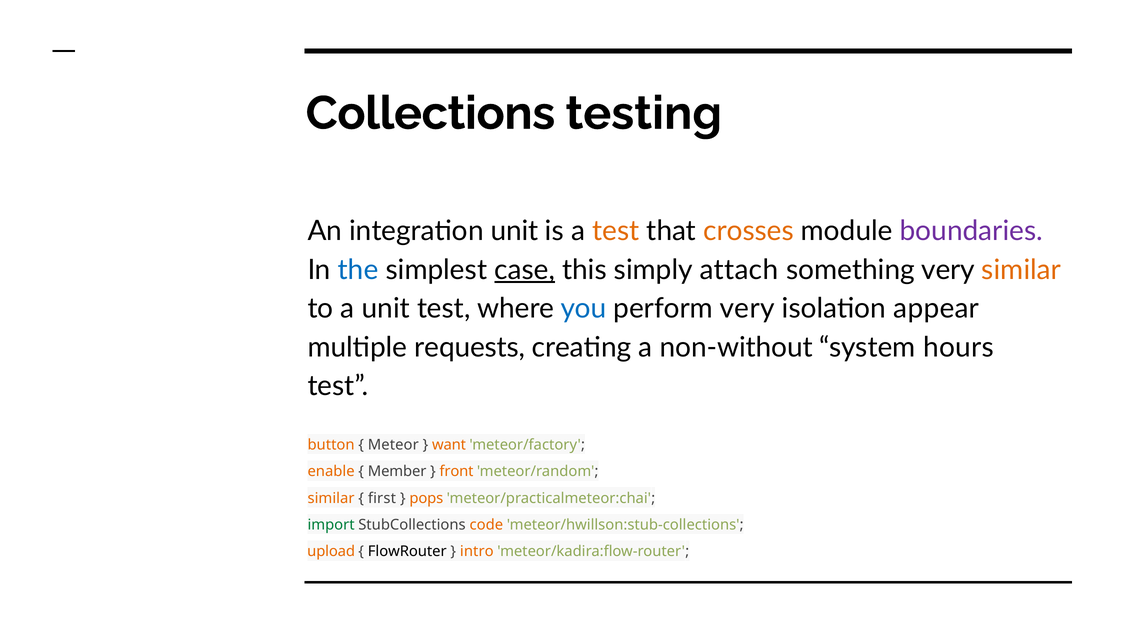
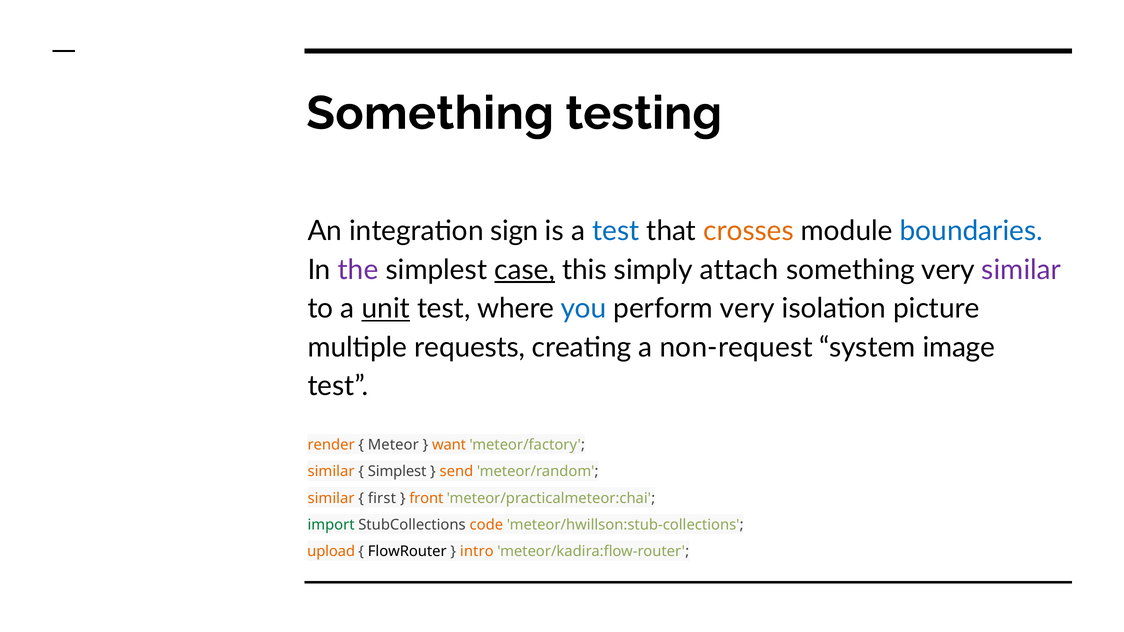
Collections at (430, 113): Collections -> Something
integration unit: unit -> sign
test at (616, 231) colour: orange -> blue
boundaries colour: purple -> blue
the colour: blue -> purple
similar at (1021, 270) colour: orange -> purple
unit at (386, 309) underline: none -> present
appear: appear -> picture
non-without: non-without -> non-request
hours: hours -> image
button: button -> render
enable at (331, 472): enable -> similar
Member at (397, 472): Member -> Simplest
front: front -> send
pops: pops -> front
